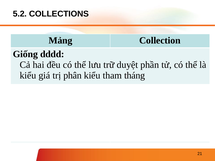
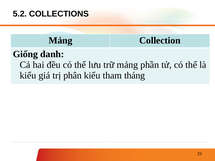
dddd: dddd -> danh
trữ duyệt: duyệt -> mảng
